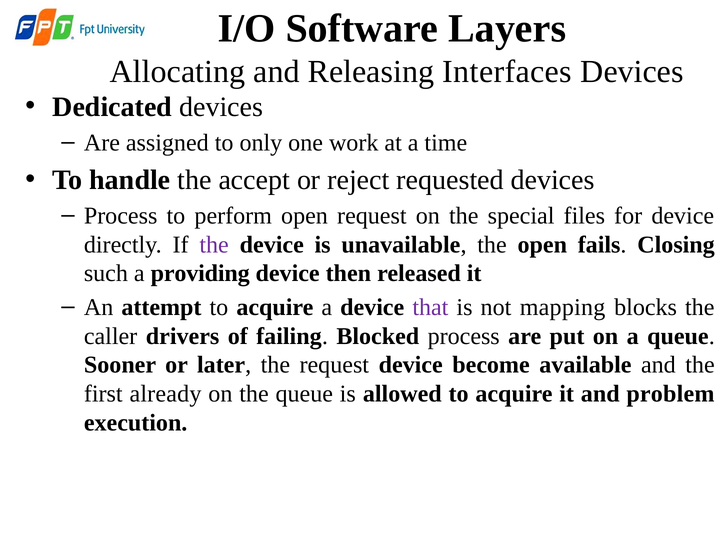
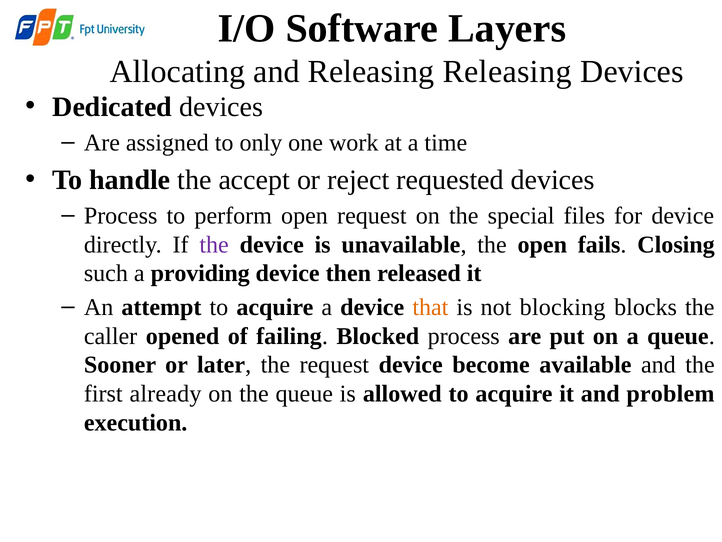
Releasing Interfaces: Interfaces -> Releasing
that colour: purple -> orange
mapping: mapping -> blocking
drivers: drivers -> opened
